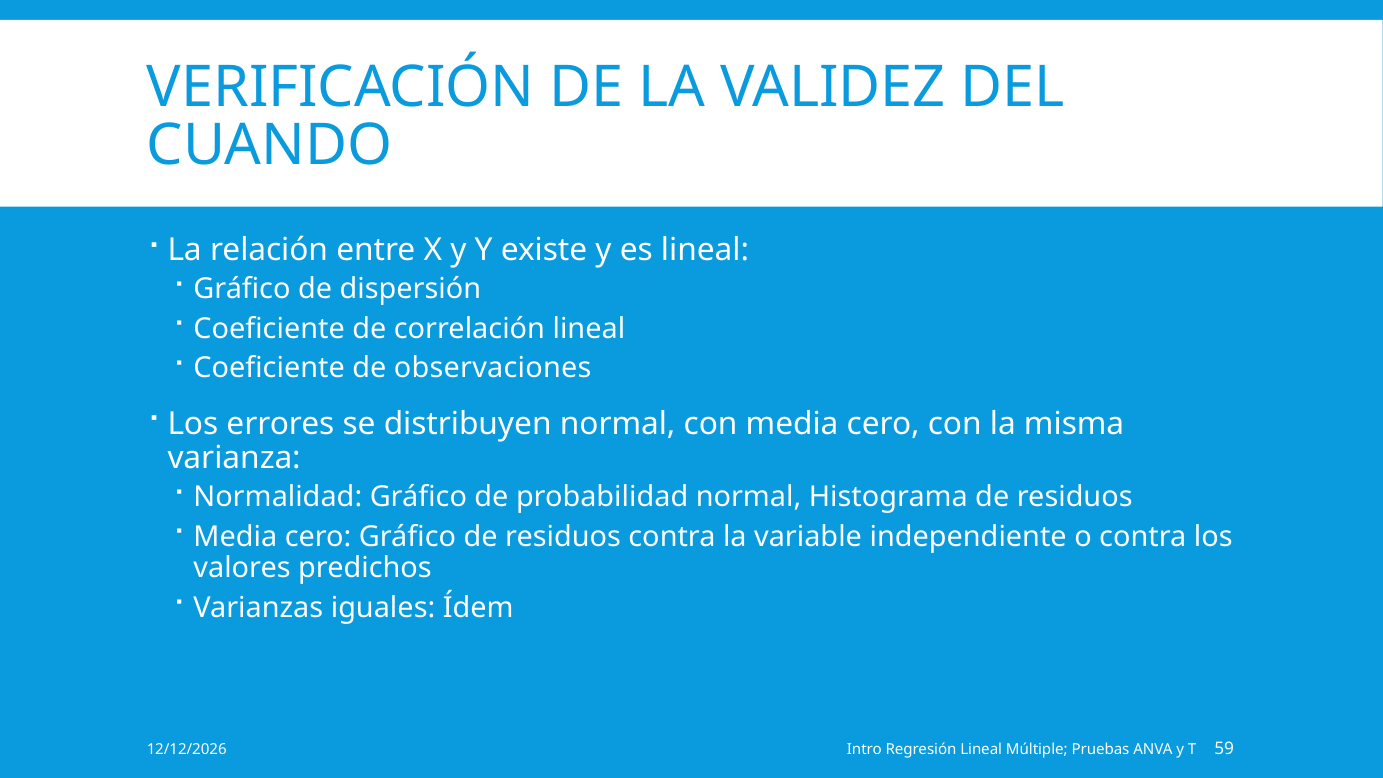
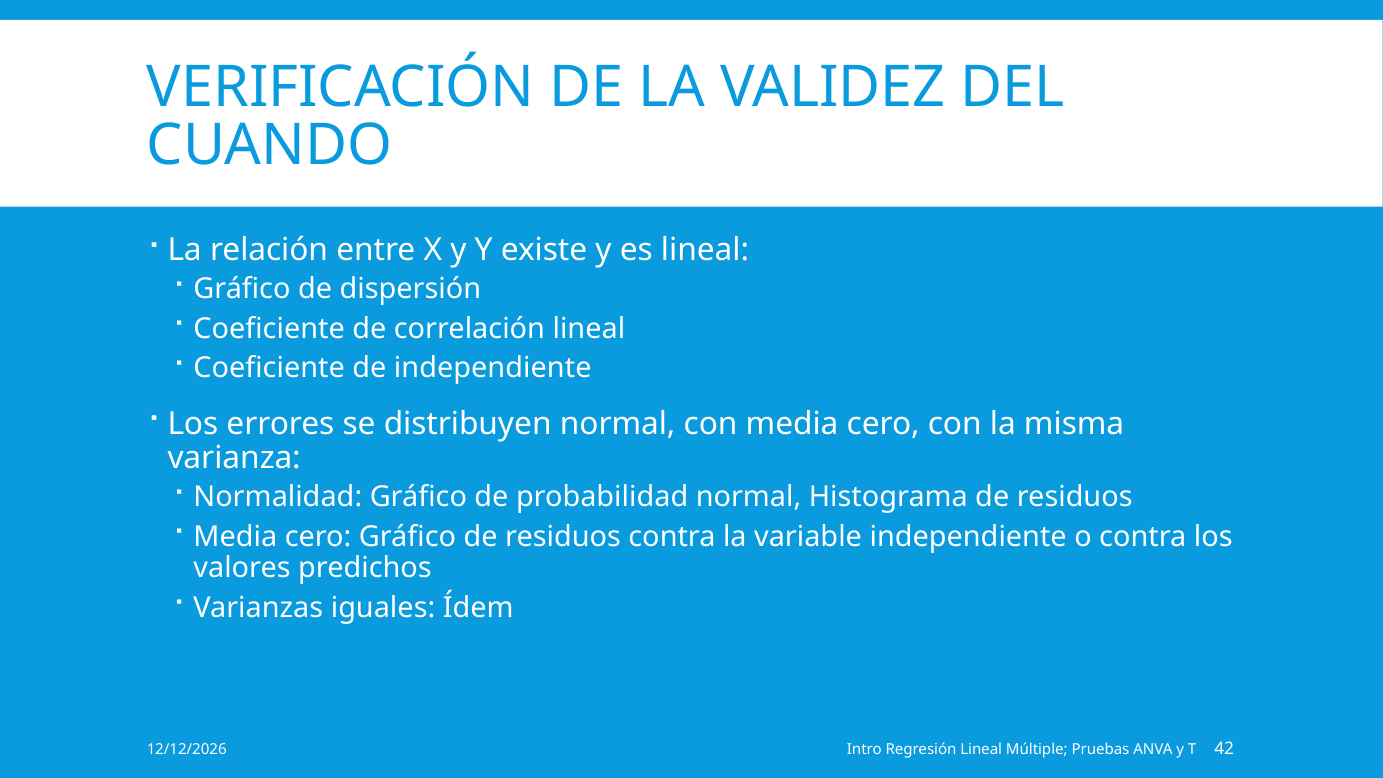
de observaciones: observaciones -> independiente
59: 59 -> 42
